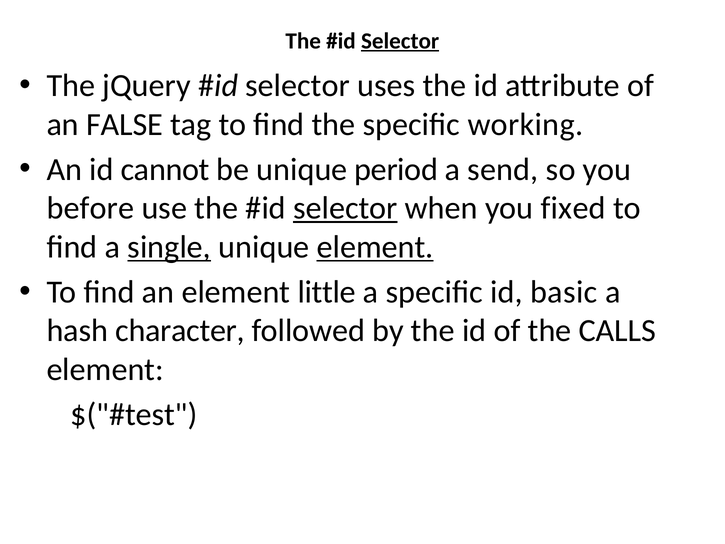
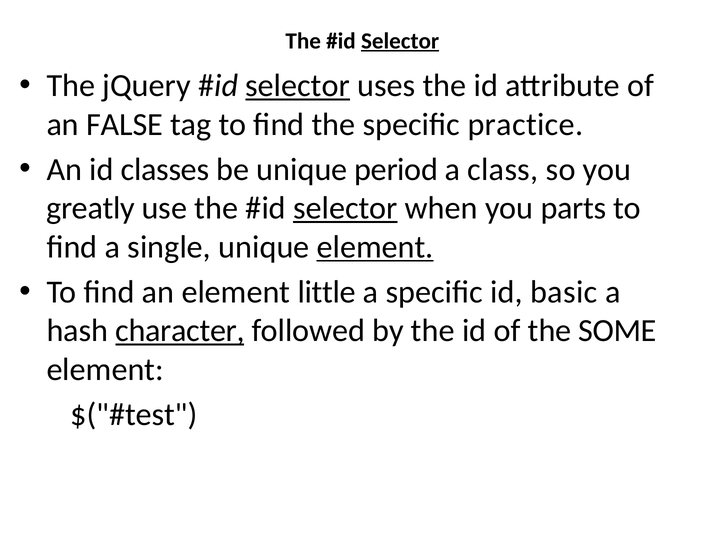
selector at (298, 86) underline: none -> present
working: working -> practice
cannot: cannot -> classes
send: send -> class
before: before -> greatly
fixed: fixed -> parts
single underline: present -> none
character underline: none -> present
CALLS: CALLS -> SOME
